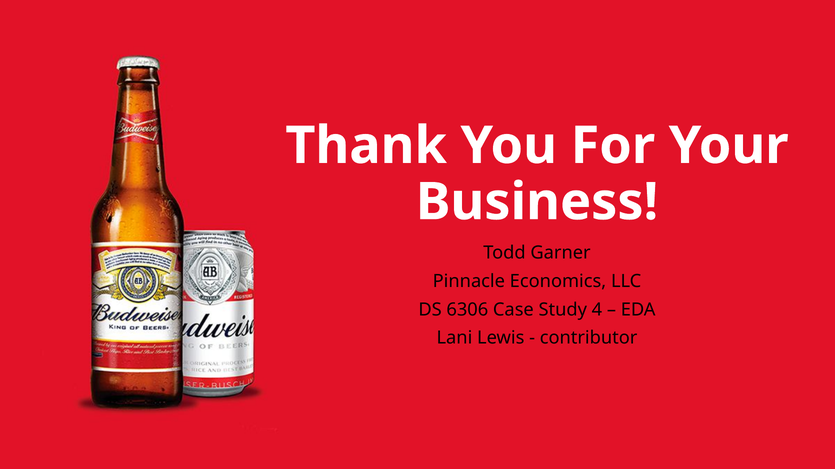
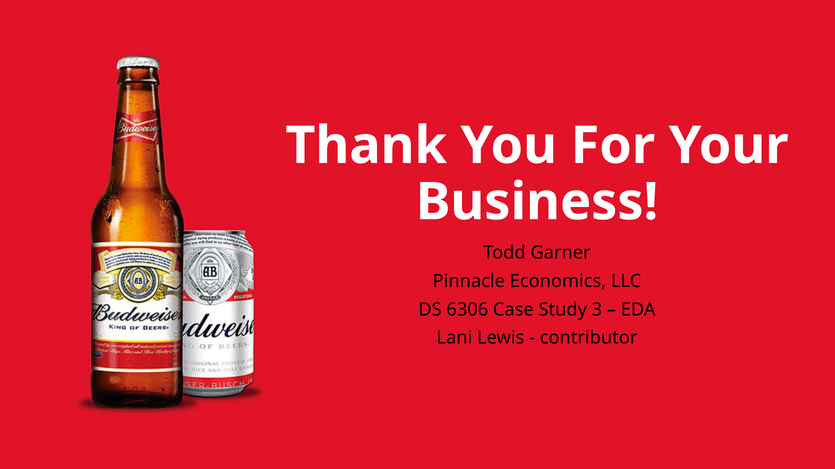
4: 4 -> 3
